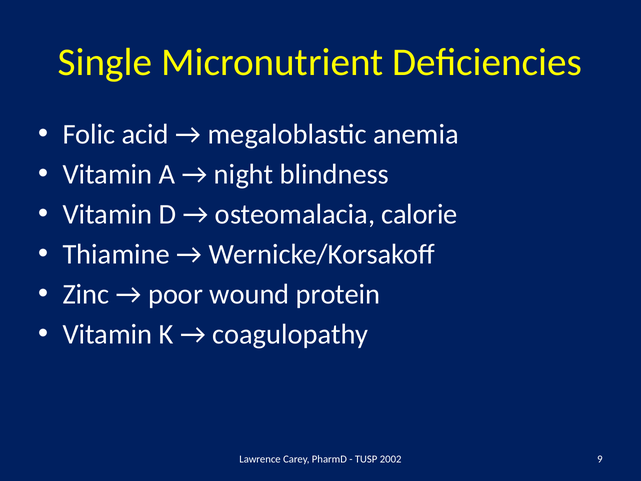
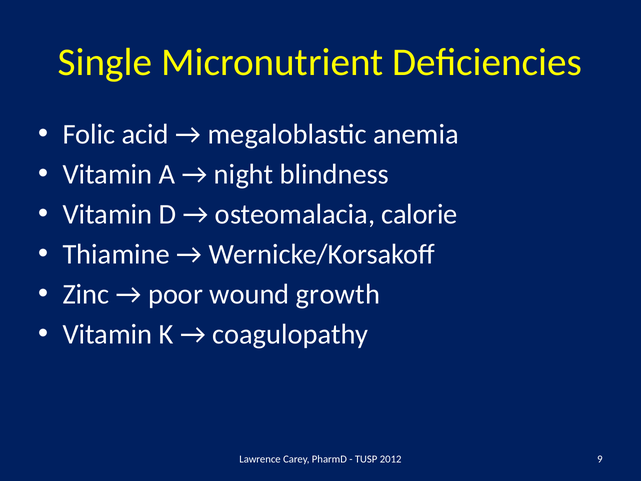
protein: protein -> growth
2002: 2002 -> 2012
